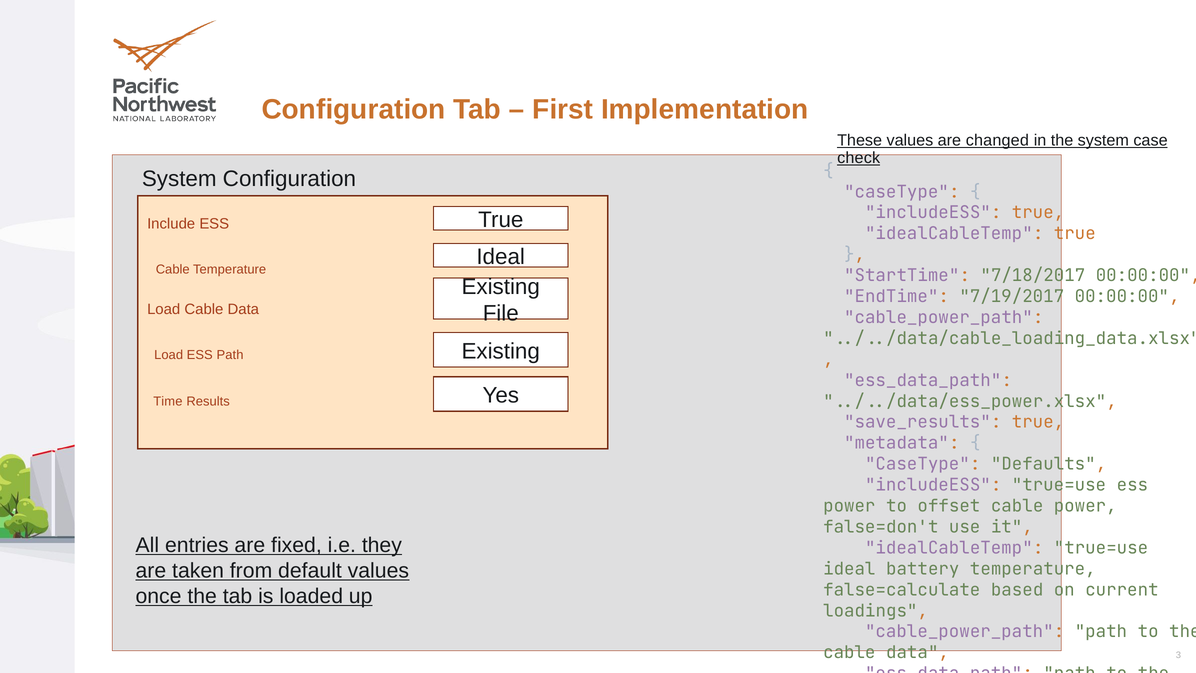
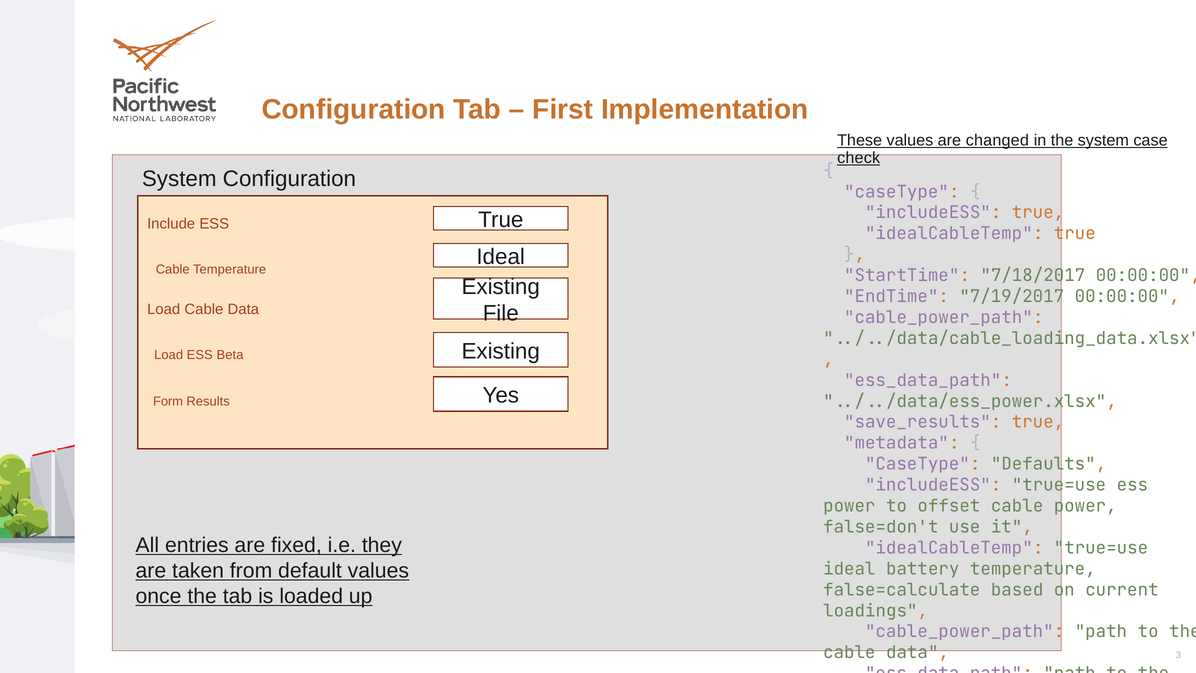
ESS Path: Path -> Beta
Time at (168, 401): Time -> Form
